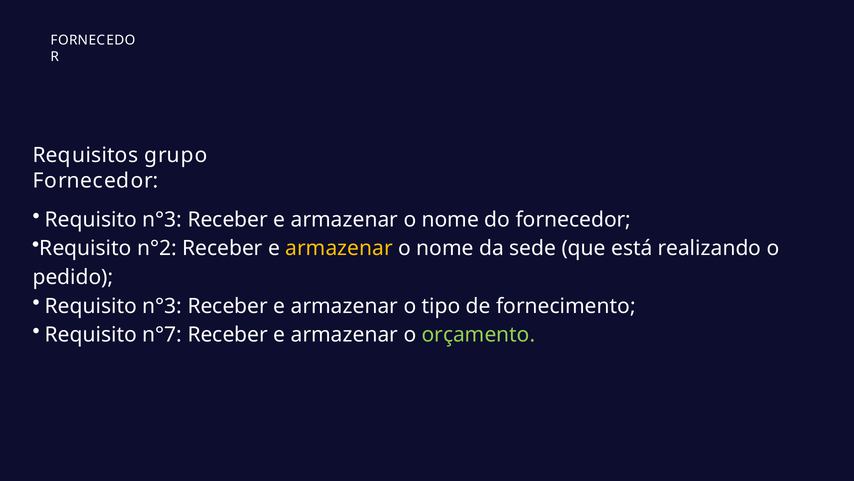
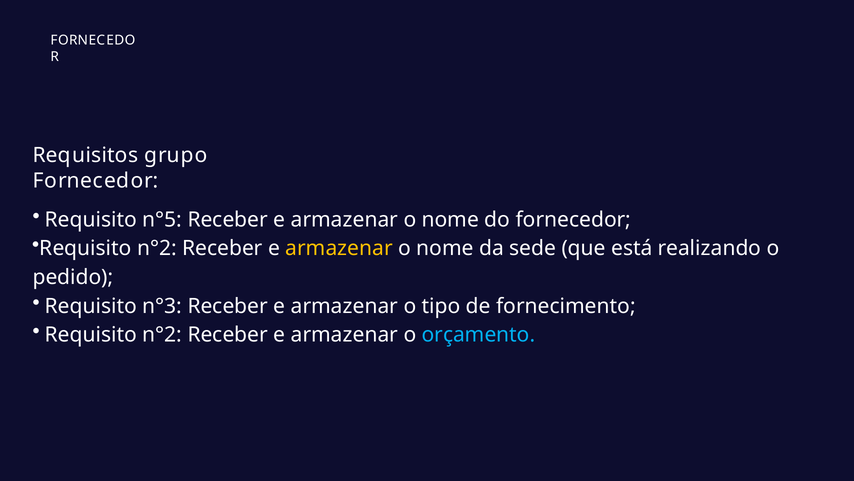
n°3 at (162, 219): n°3 -> n°5
n°7 at (162, 334): n°7 -> n°2
orçamento colour: light green -> light blue
